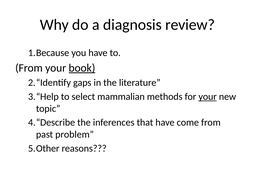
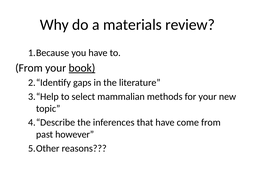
diagnosis: diagnosis -> materials
your at (208, 96) underline: present -> none
problem: problem -> however
